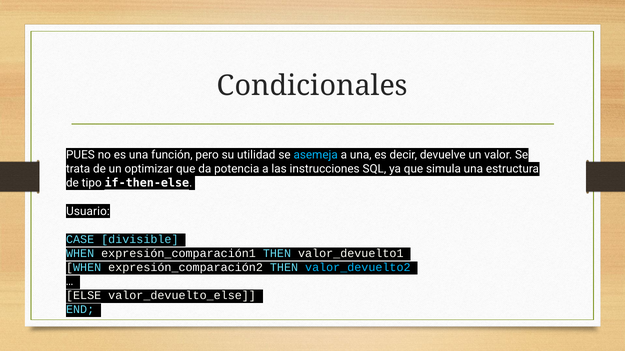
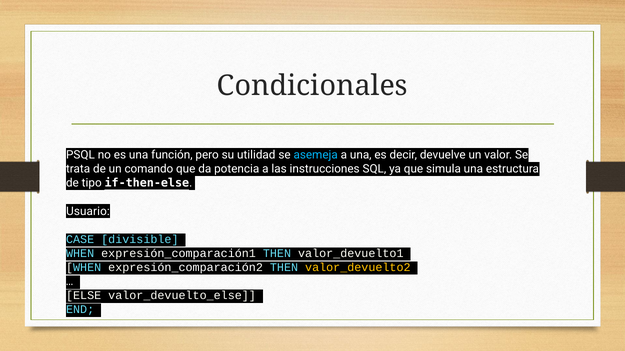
PUES: PUES -> PSQL
optimizar: optimizar -> comando
valor_devuelto2 colour: light blue -> yellow
